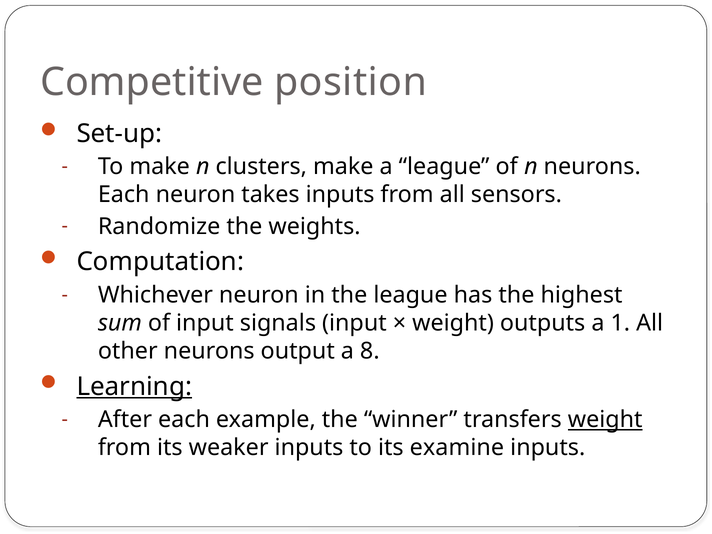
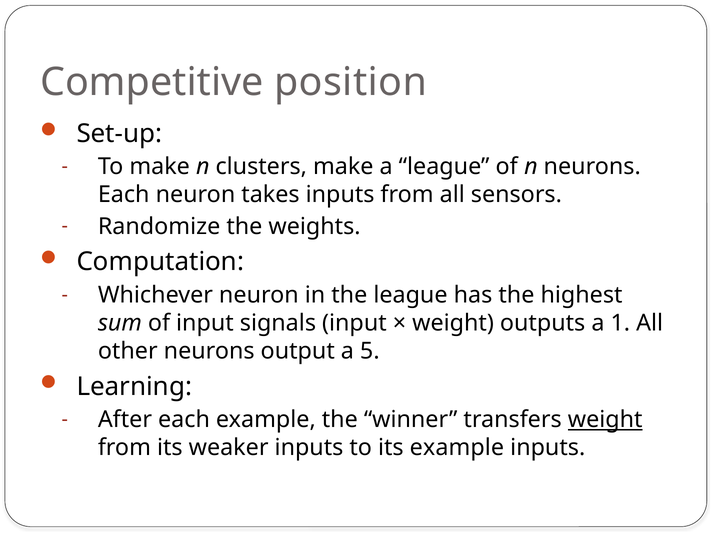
8: 8 -> 5
Learning underline: present -> none
its examine: examine -> example
